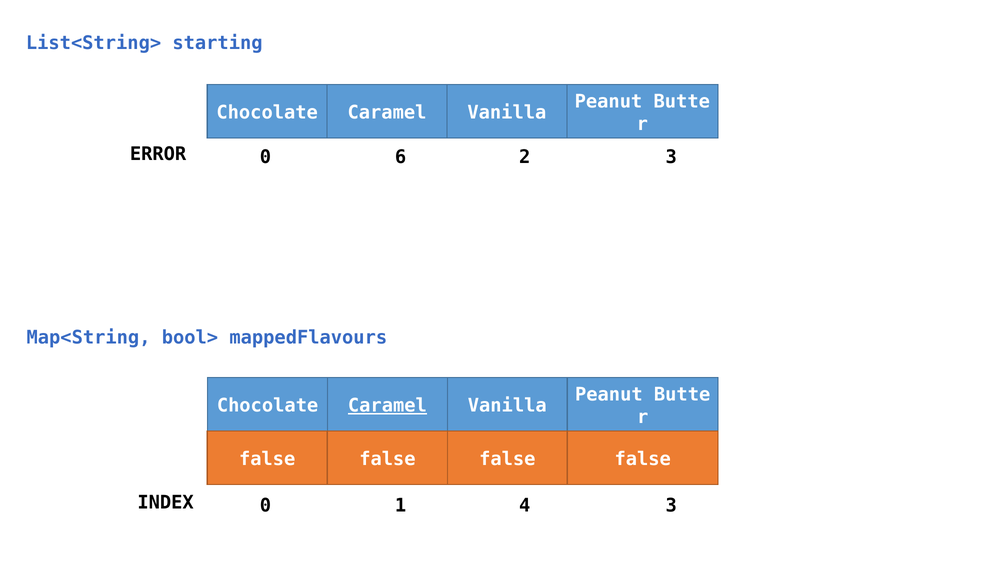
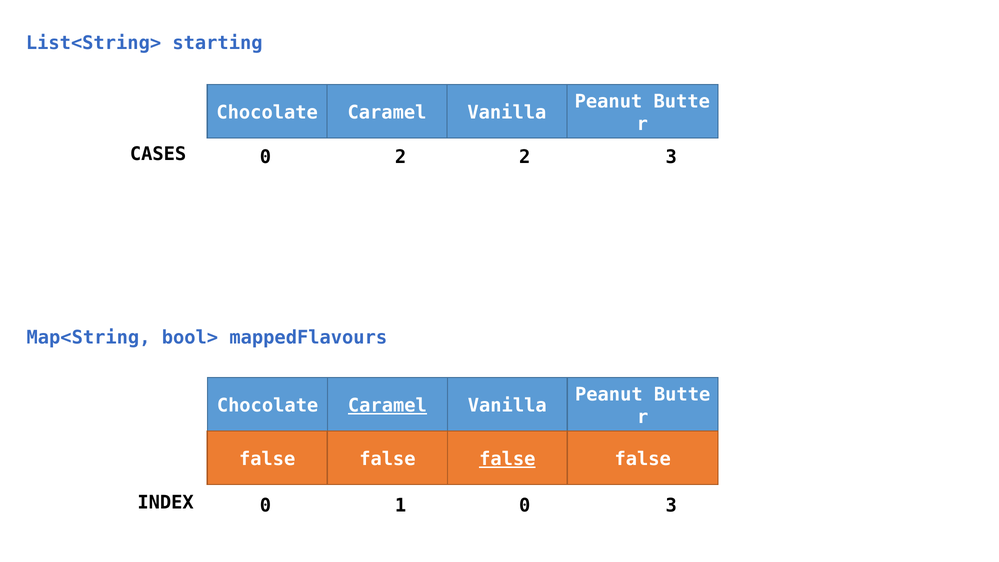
ERROR: ERROR -> CASES
0 6: 6 -> 2
false at (507, 459) underline: none -> present
1 4: 4 -> 0
